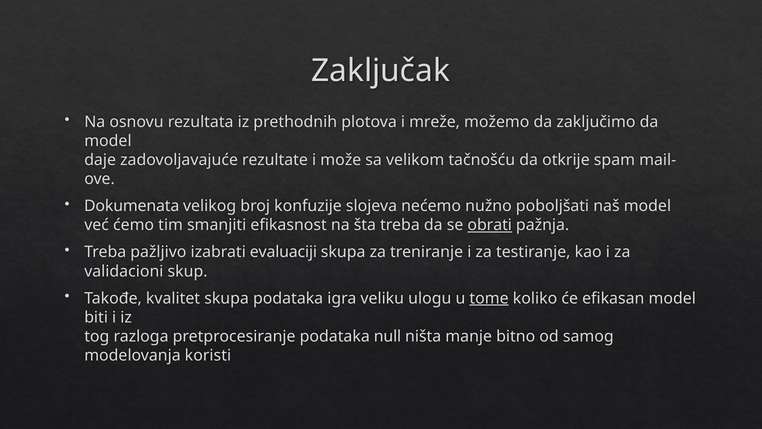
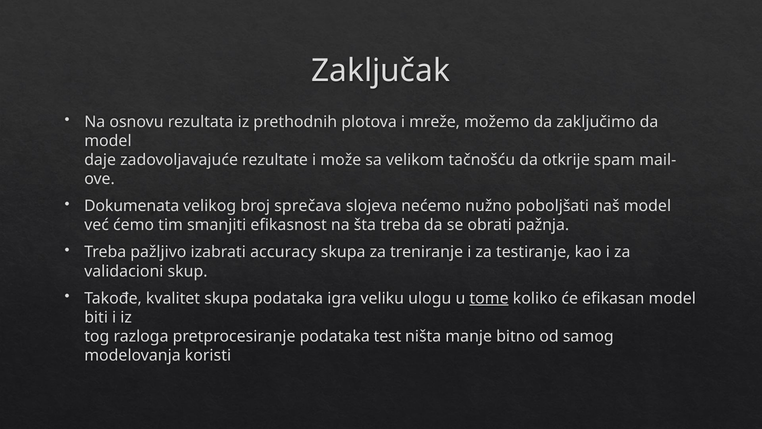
konfuzije: konfuzije -> sprečava
obrati underline: present -> none
evaluaciji: evaluaciji -> accuracy
null: null -> test
